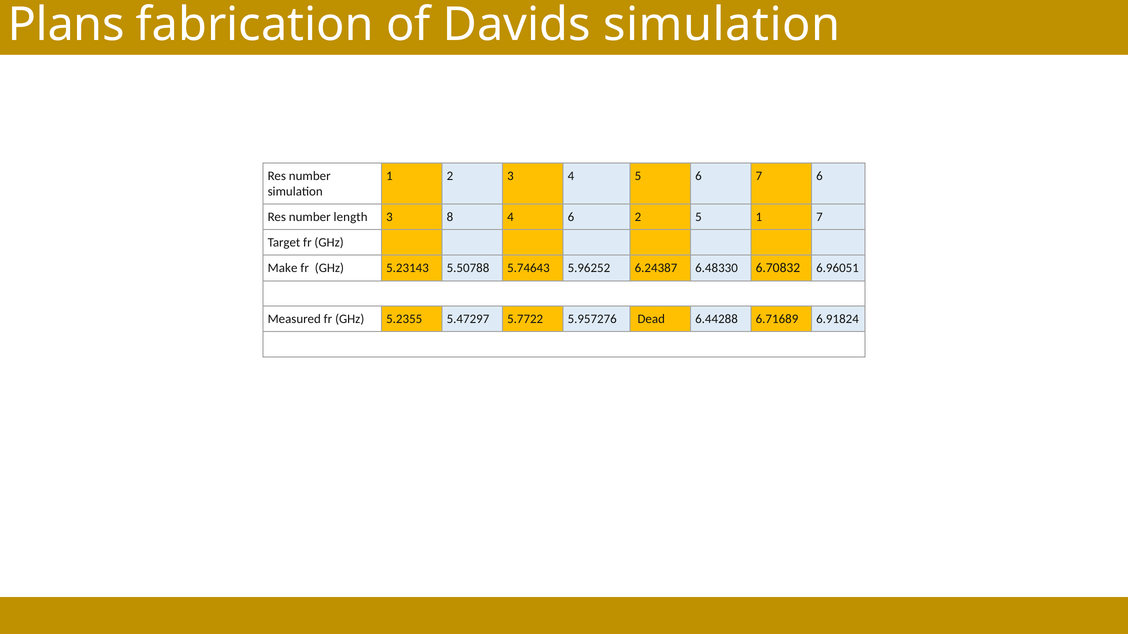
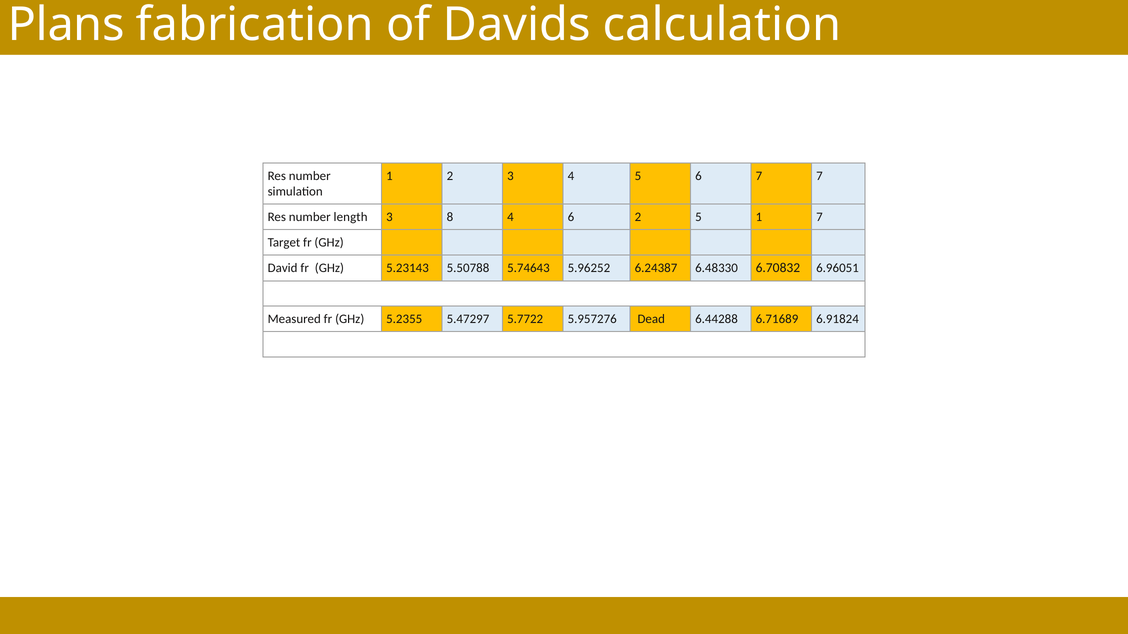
Davids simulation: simulation -> calculation
7 6: 6 -> 7
Make: Make -> David
